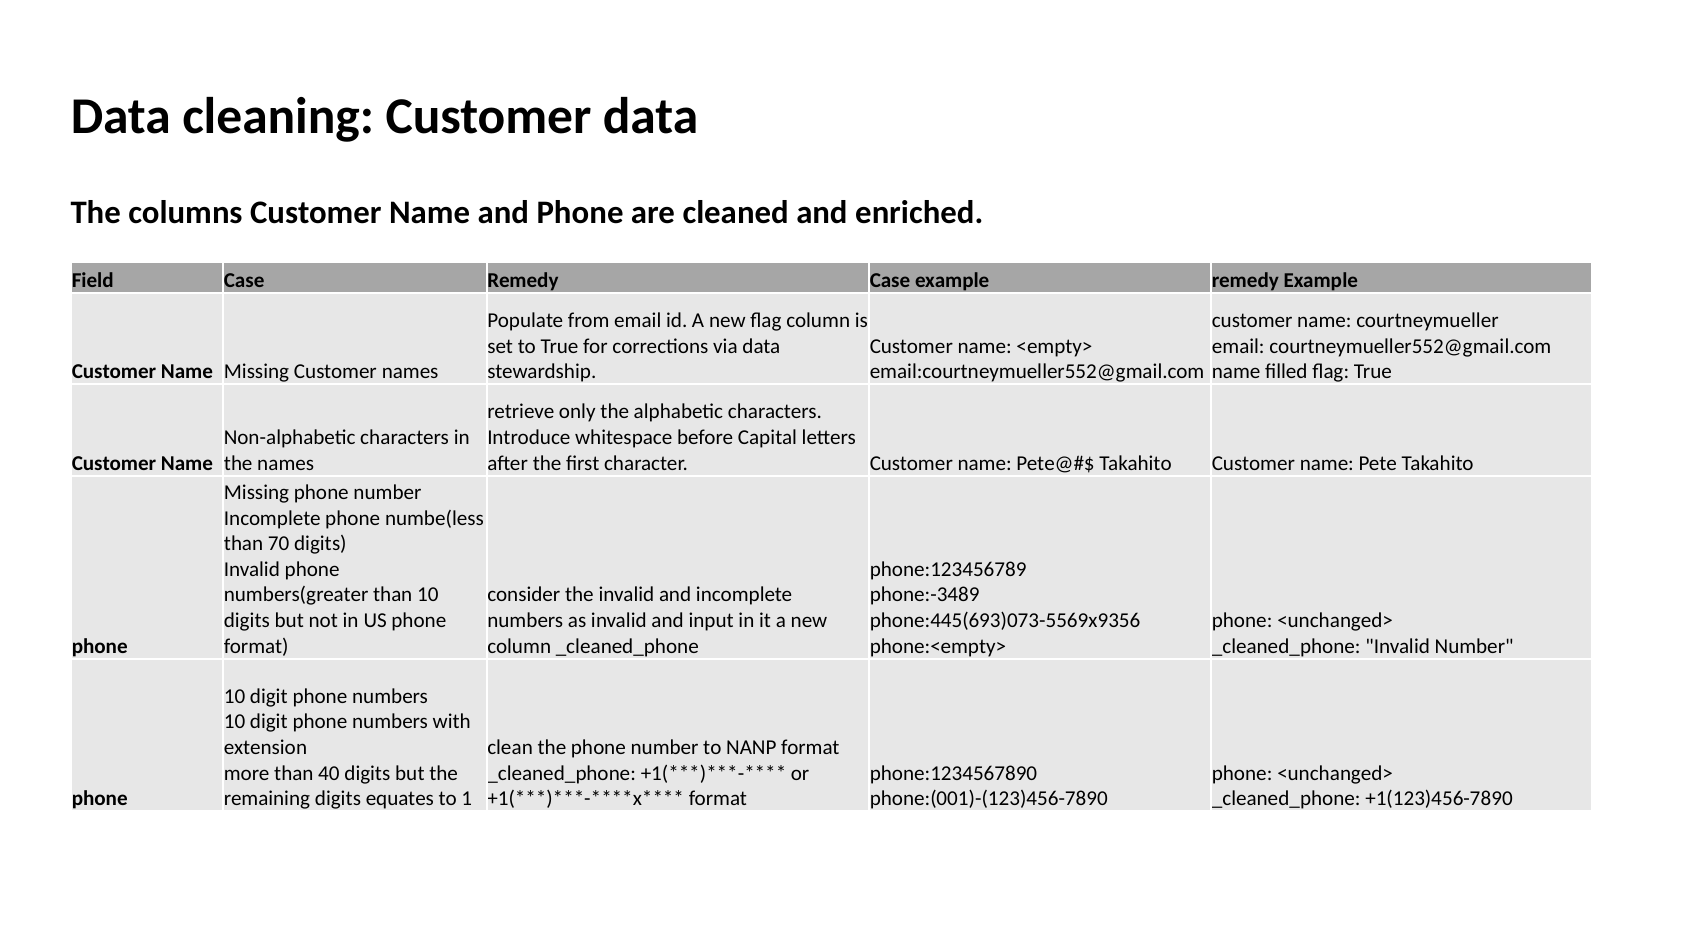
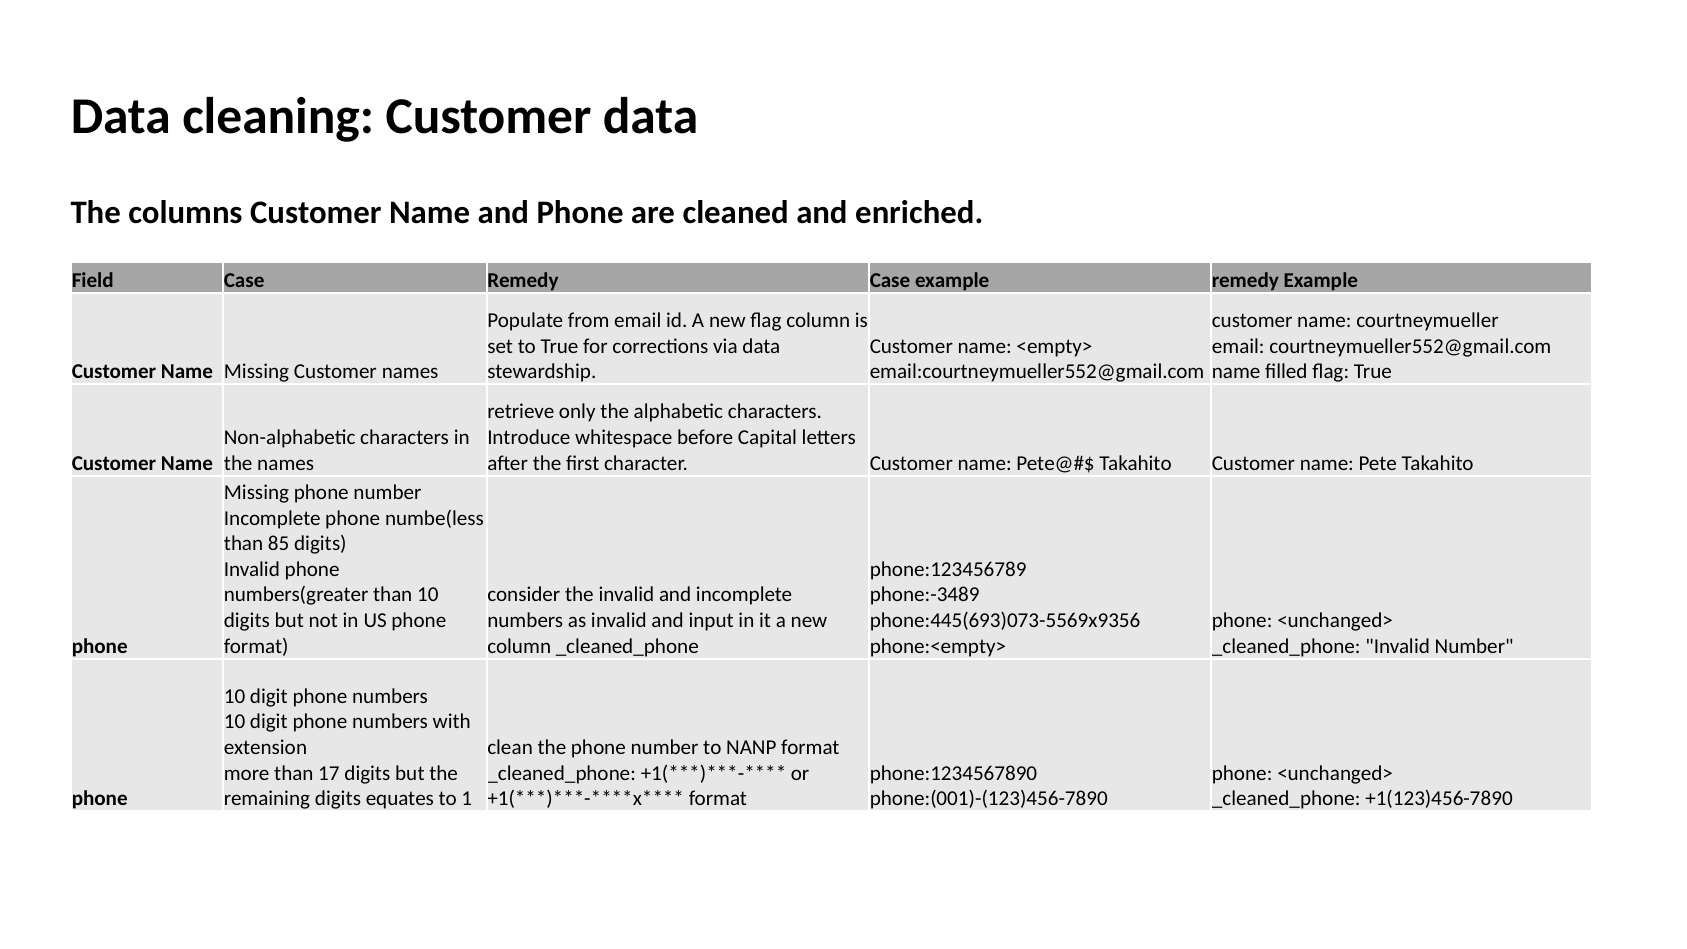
70: 70 -> 85
40: 40 -> 17
